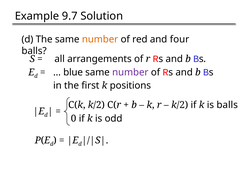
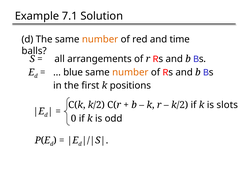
9.7: 9.7 -> 7.1
four: four -> time
number at (130, 72) colour: purple -> orange
is balls: balls -> slots
